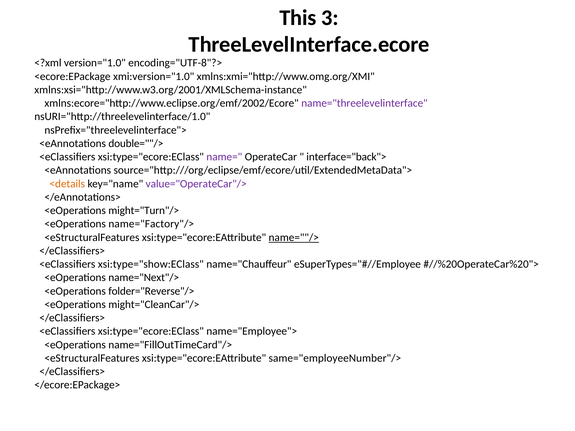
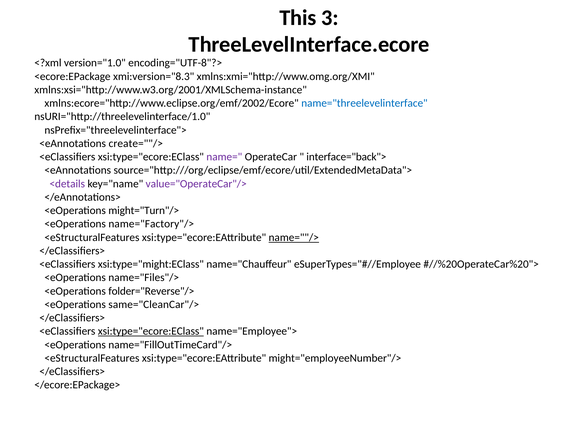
xmi:version="1.0: xmi:version="1.0 -> xmi:version="8.3
name="threelevelinterface colour: purple -> blue
double=""/>: double=""/> -> create=""/>
<details colour: orange -> purple
xsi:type="show:EClass: xsi:type="show:EClass -> xsi:type="might:EClass
name="Next"/>: name="Next"/> -> name="Files"/>
might="CleanCar"/>: might="CleanCar"/> -> same="CleanCar"/>
xsi:type="ecore:EClass at (151, 331) underline: none -> present
same="employeeNumber"/>: same="employeeNumber"/> -> might="employeeNumber"/>
